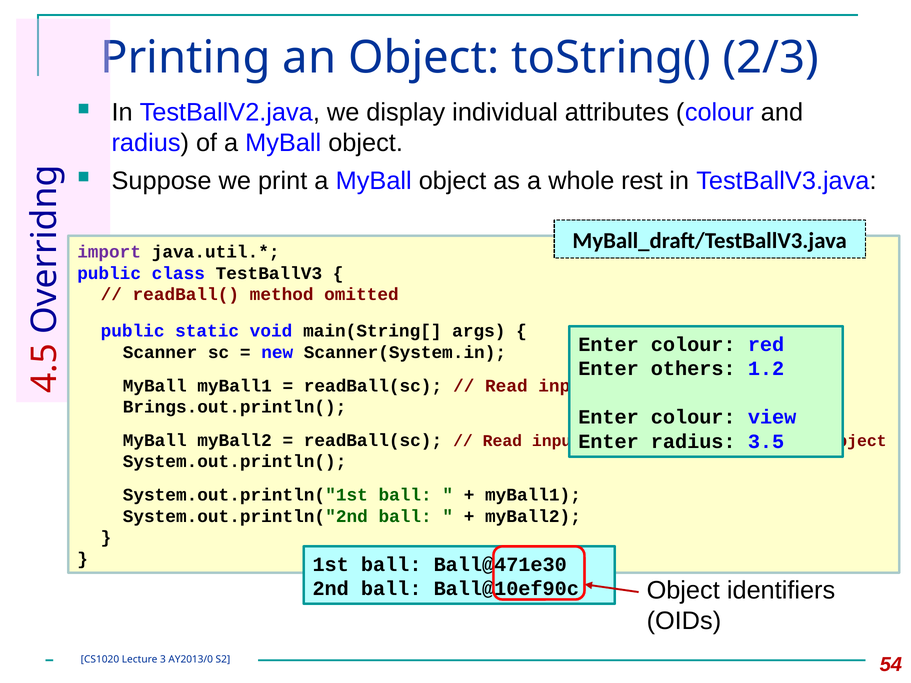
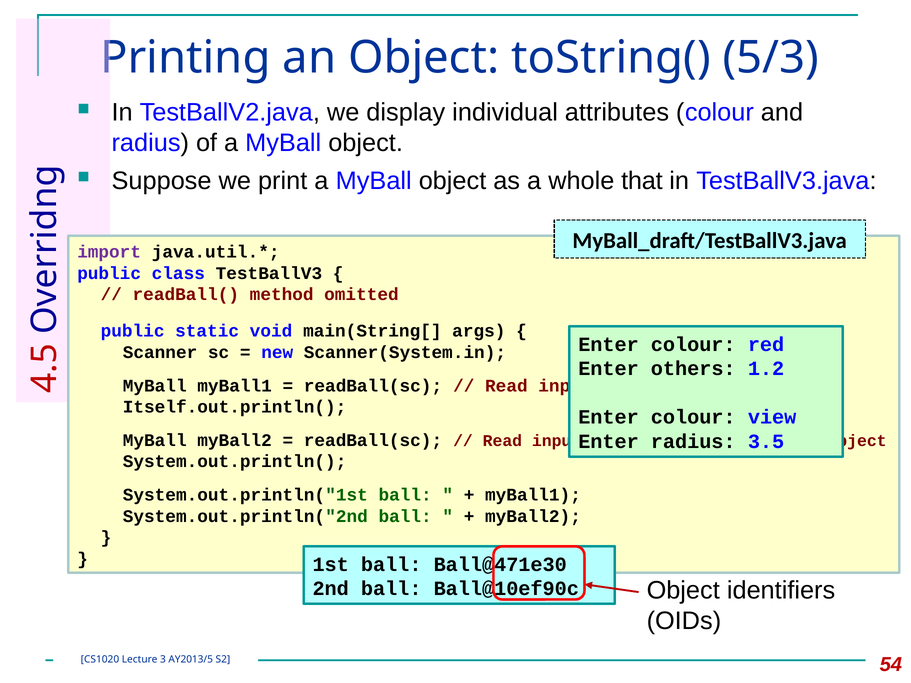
2/3: 2/3 -> 5/3
rest: rest -> that
Brings.out.println(: Brings.out.println( -> Itself.out.println(
AY2013/0: AY2013/0 -> AY2013/5
